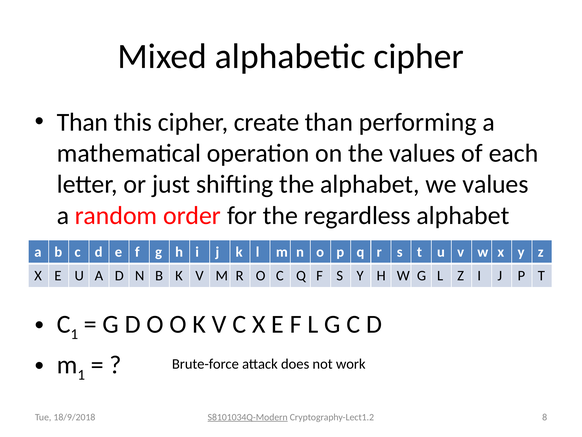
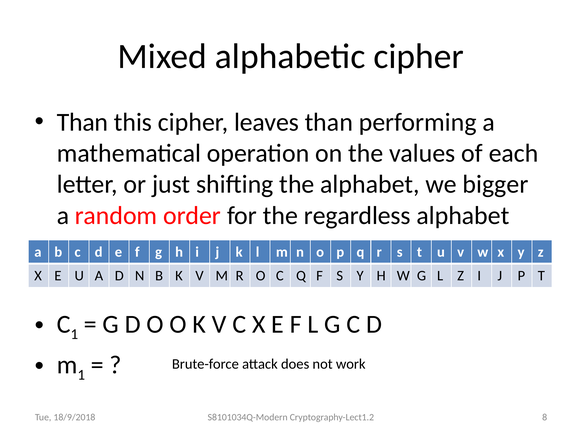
create: create -> leaves
we values: values -> bigger
S8101034Q-Modern underline: present -> none
